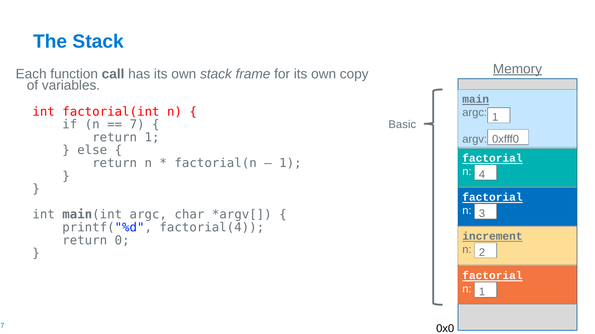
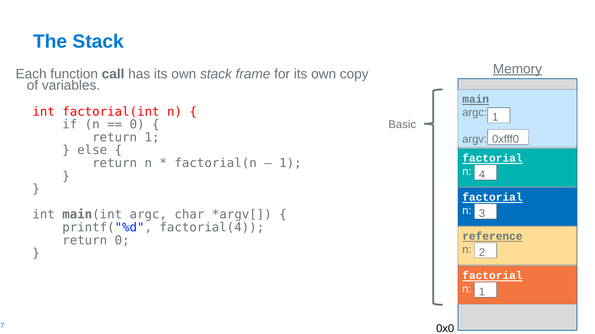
7 at (137, 125): 7 -> 0
increment: increment -> reference
